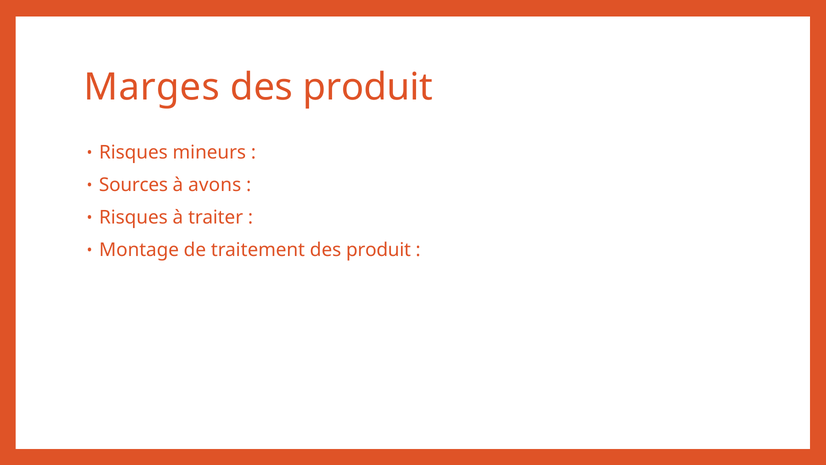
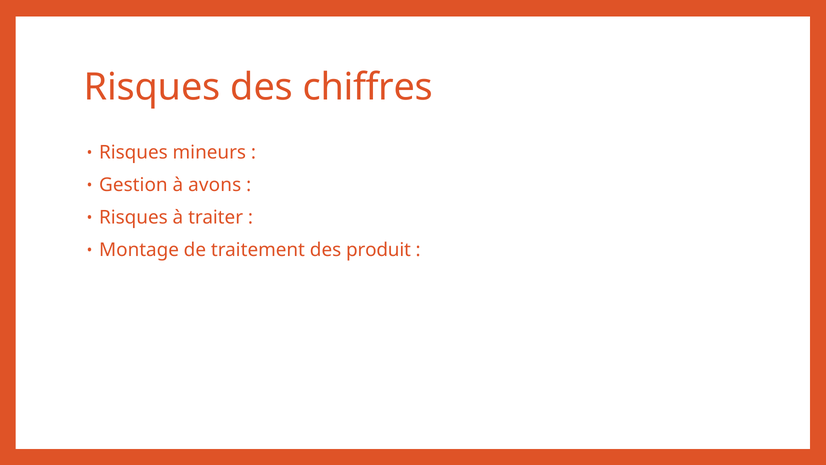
Marges at (152, 87): Marges -> Risques
produit at (368, 87): produit -> chiffres
Sources: Sources -> Gestion
